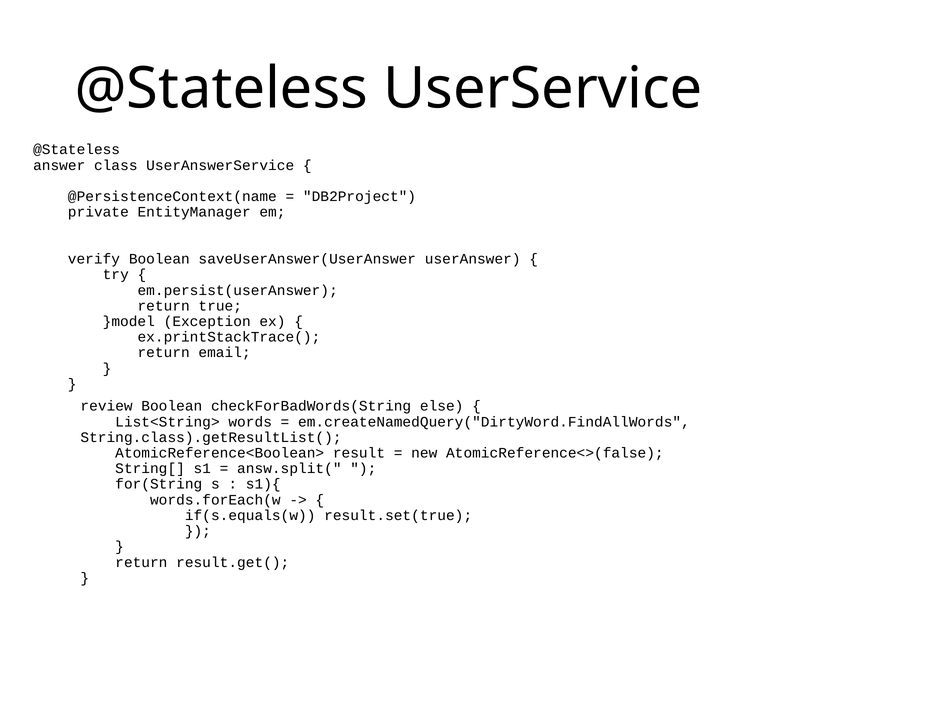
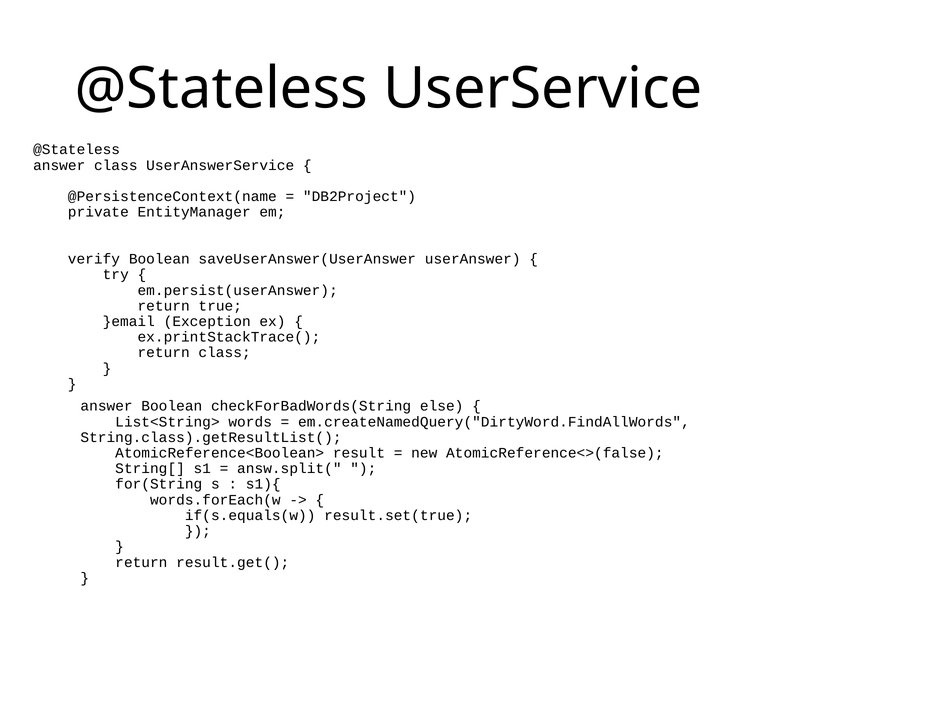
}model: }model -> }email
return email: email -> class
review at (107, 406): review -> answer
